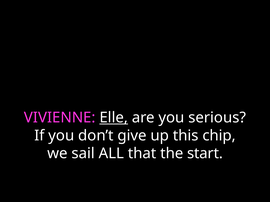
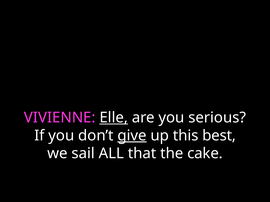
give underline: none -> present
chip: chip -> best
start: start -> cake
